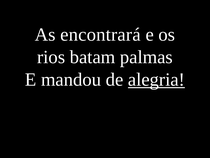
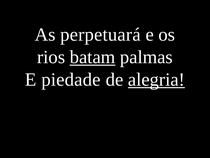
encontrará: encontrará -> perpetuará
batam underline: none -> present
mandou: mandou -> piedade
